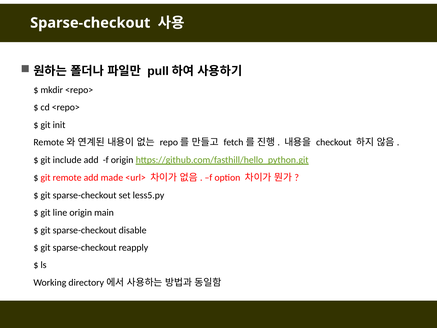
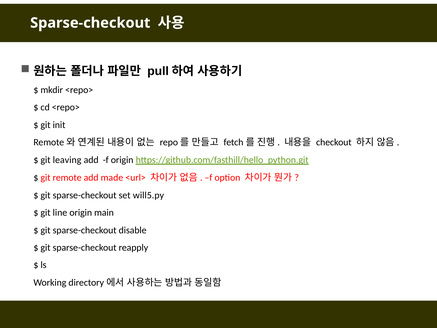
include: include -> leaving
less5.py: less5.py -> will5.py
